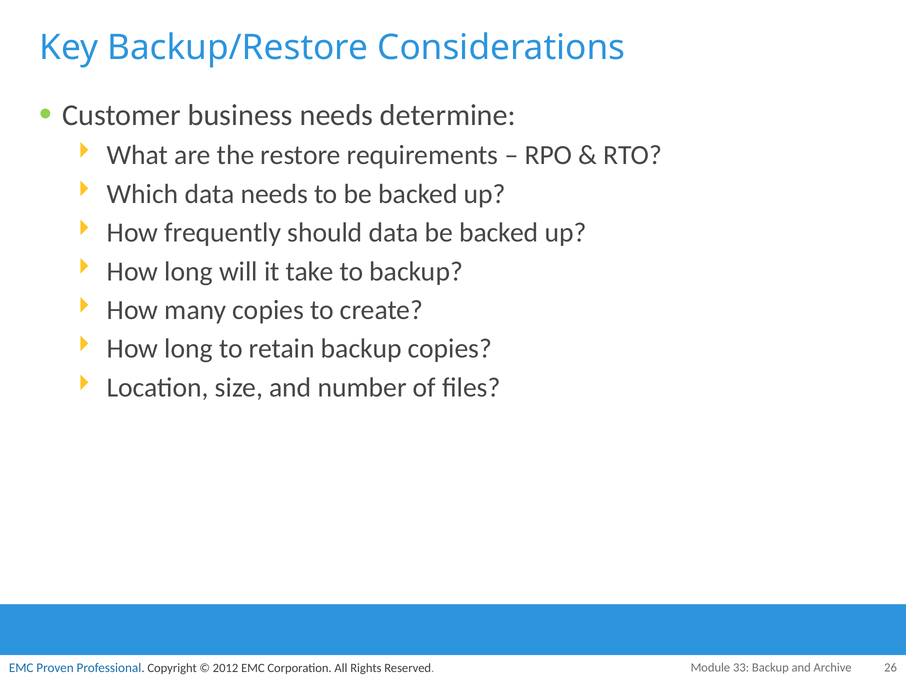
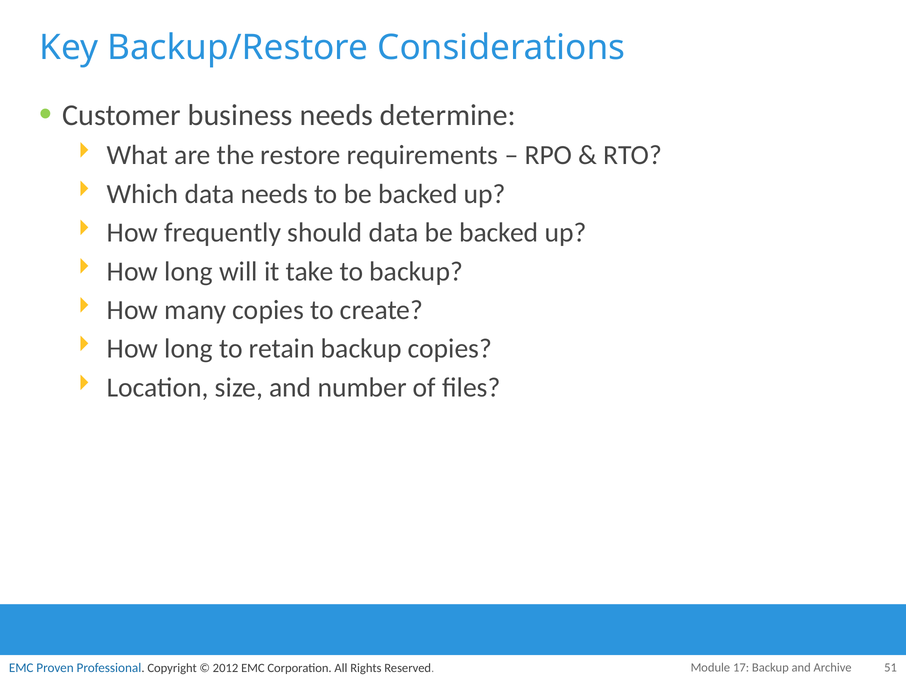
33: 33 -> 17
26: 26 -> 51
